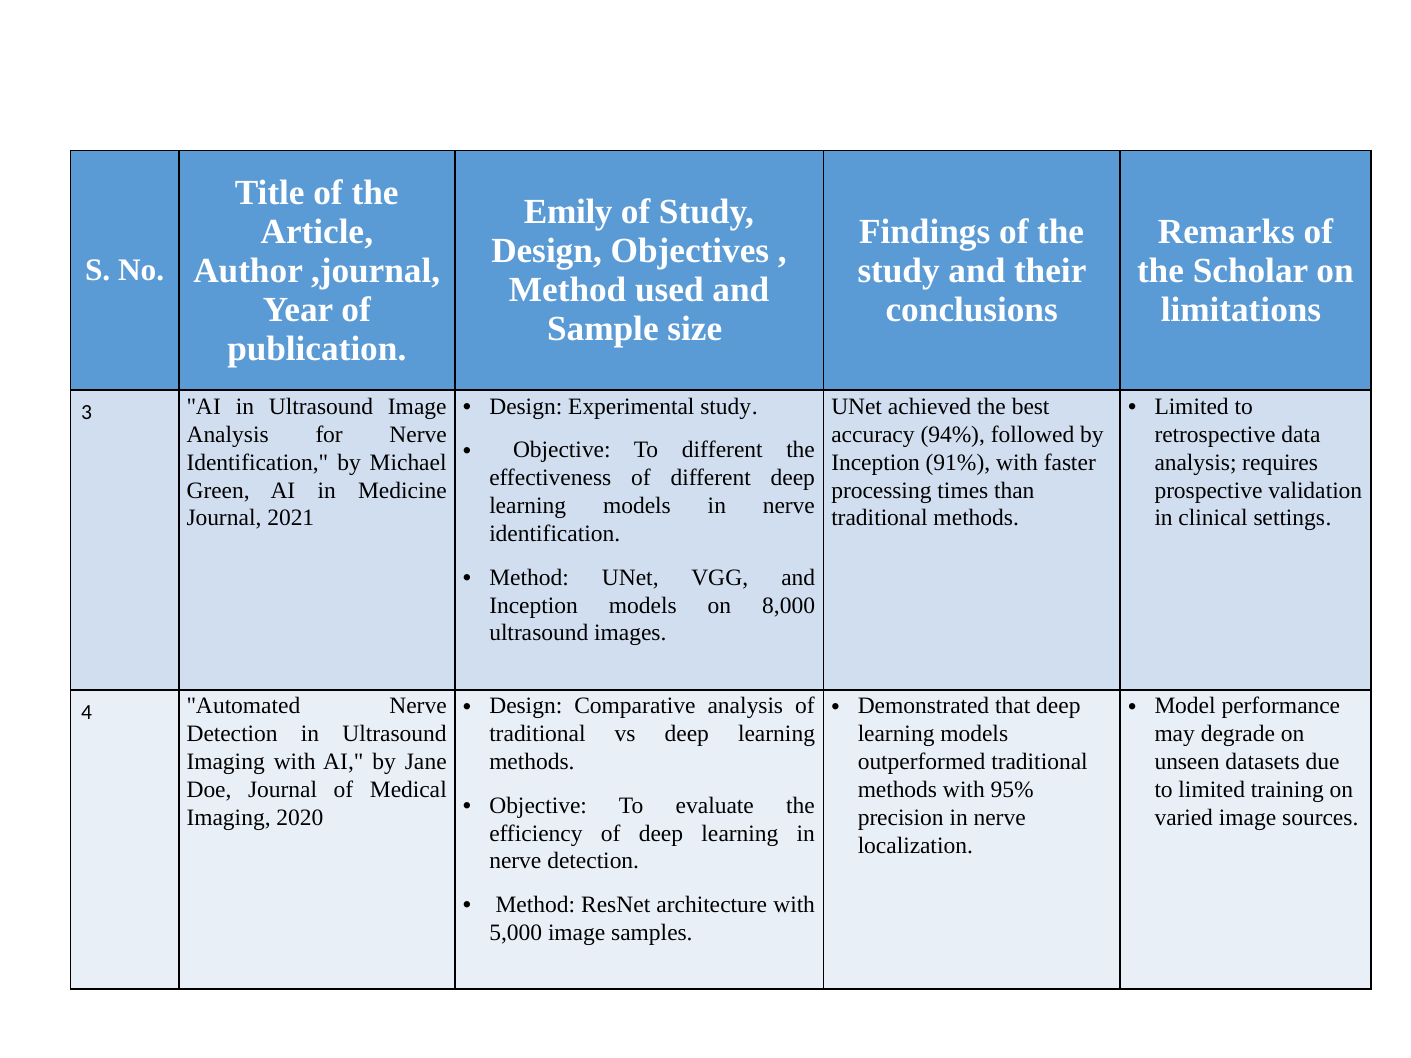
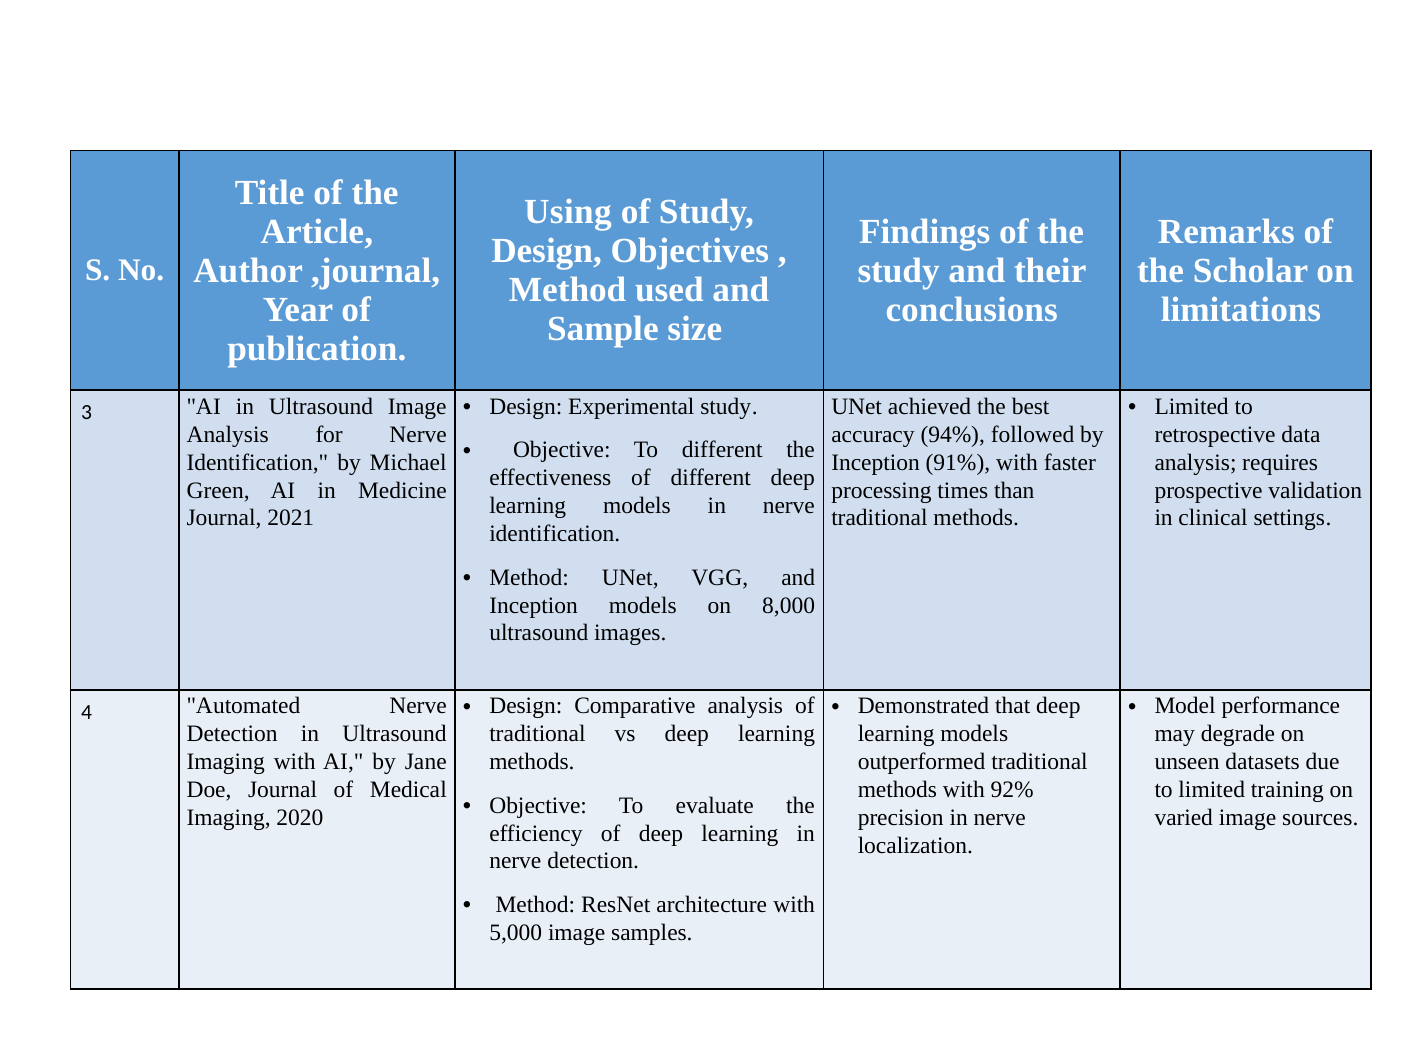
Emily: Emily -> Using
95%: 95% -> 92%
